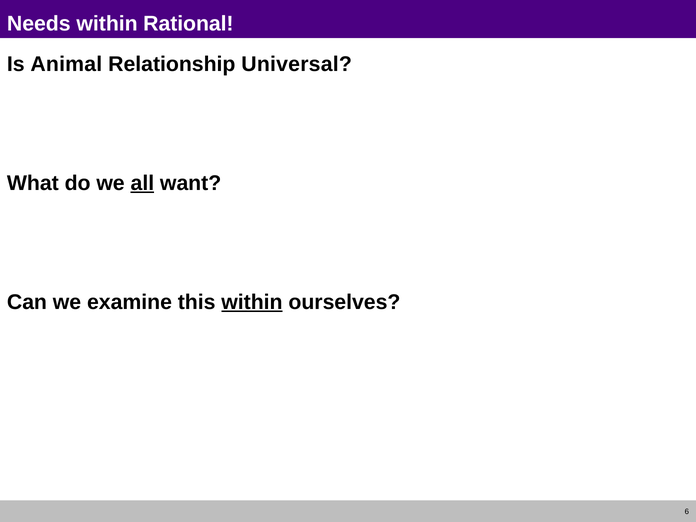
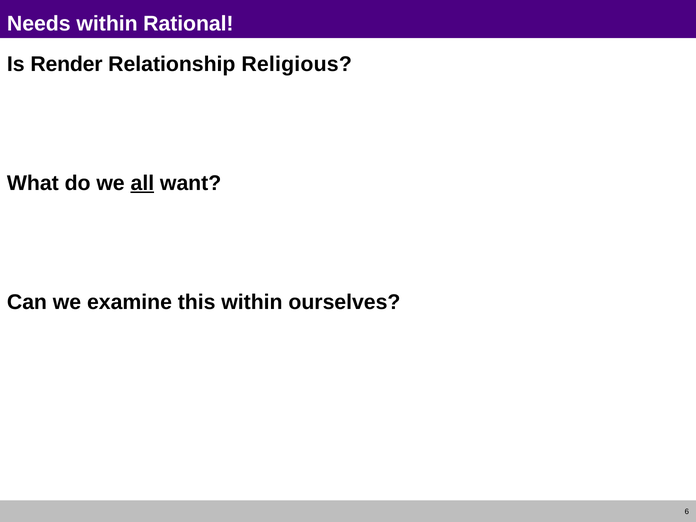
Animal: Animal -> Render
Universal: Universal -> Religious
within at (252, 302) underline: present -> none
